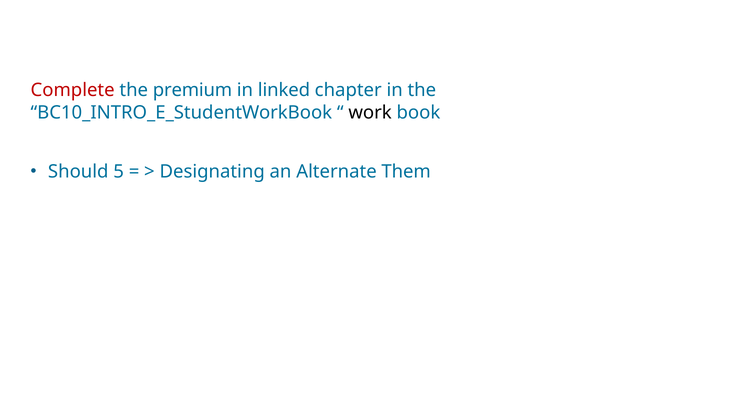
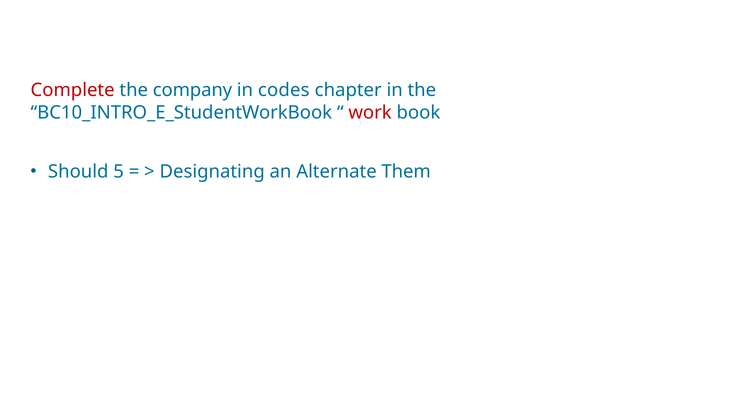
premium: premium -> company
linked: linked -> codes
work colour: black -> red
